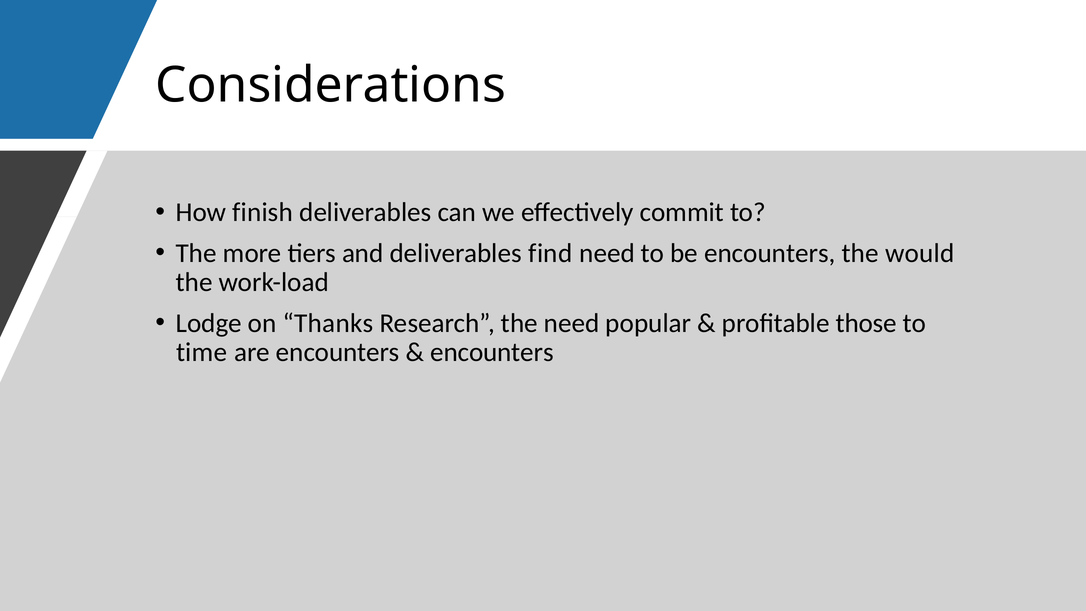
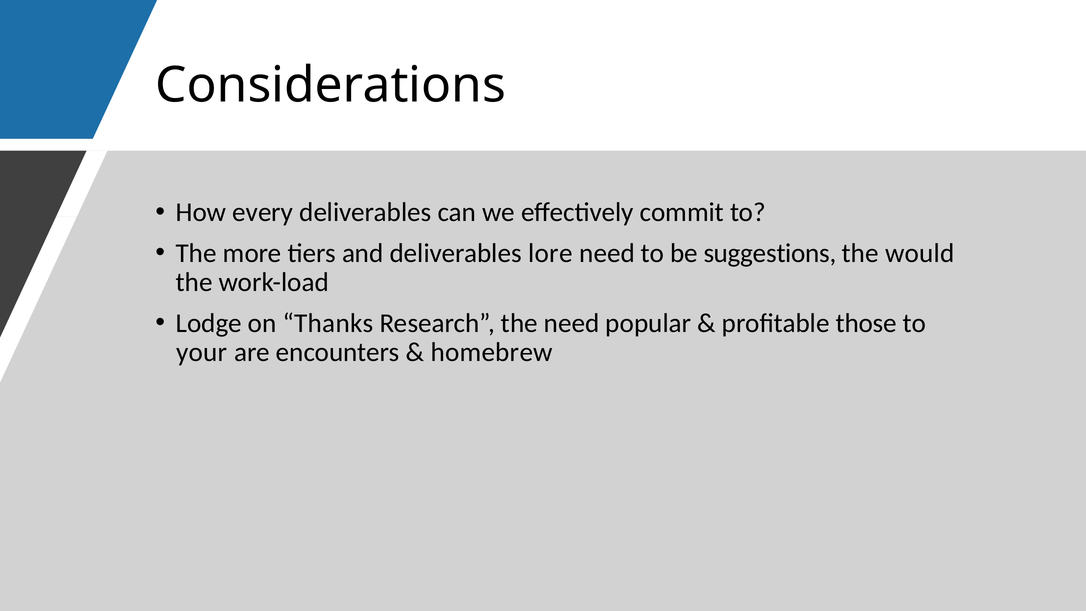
finish: finish -> every
find: find -> lore
be encounters: encounters -> suggestions
time: time -> your
encounters at (492, 352): encounters -> homebrew
